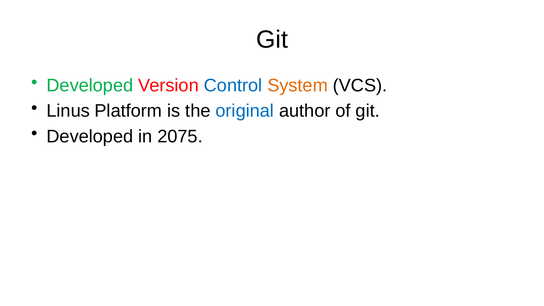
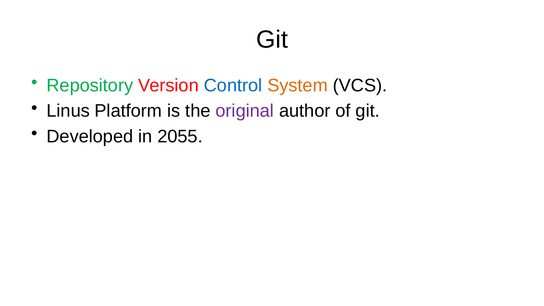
Developed at (90, 86): Developed -> Repository
original colour: blue -> purple
2075: 2075 -> 2055
